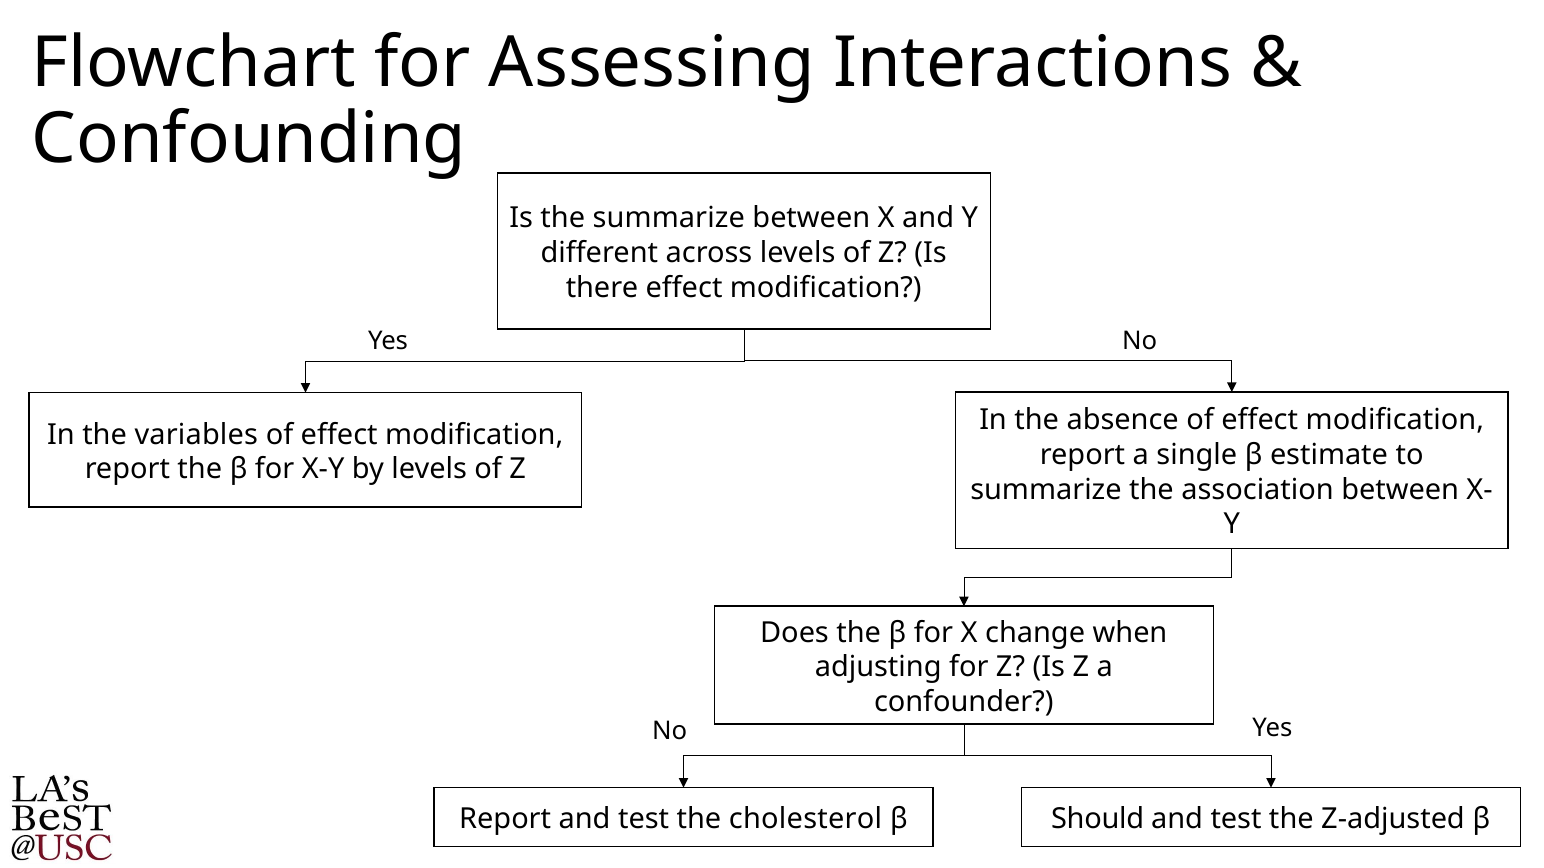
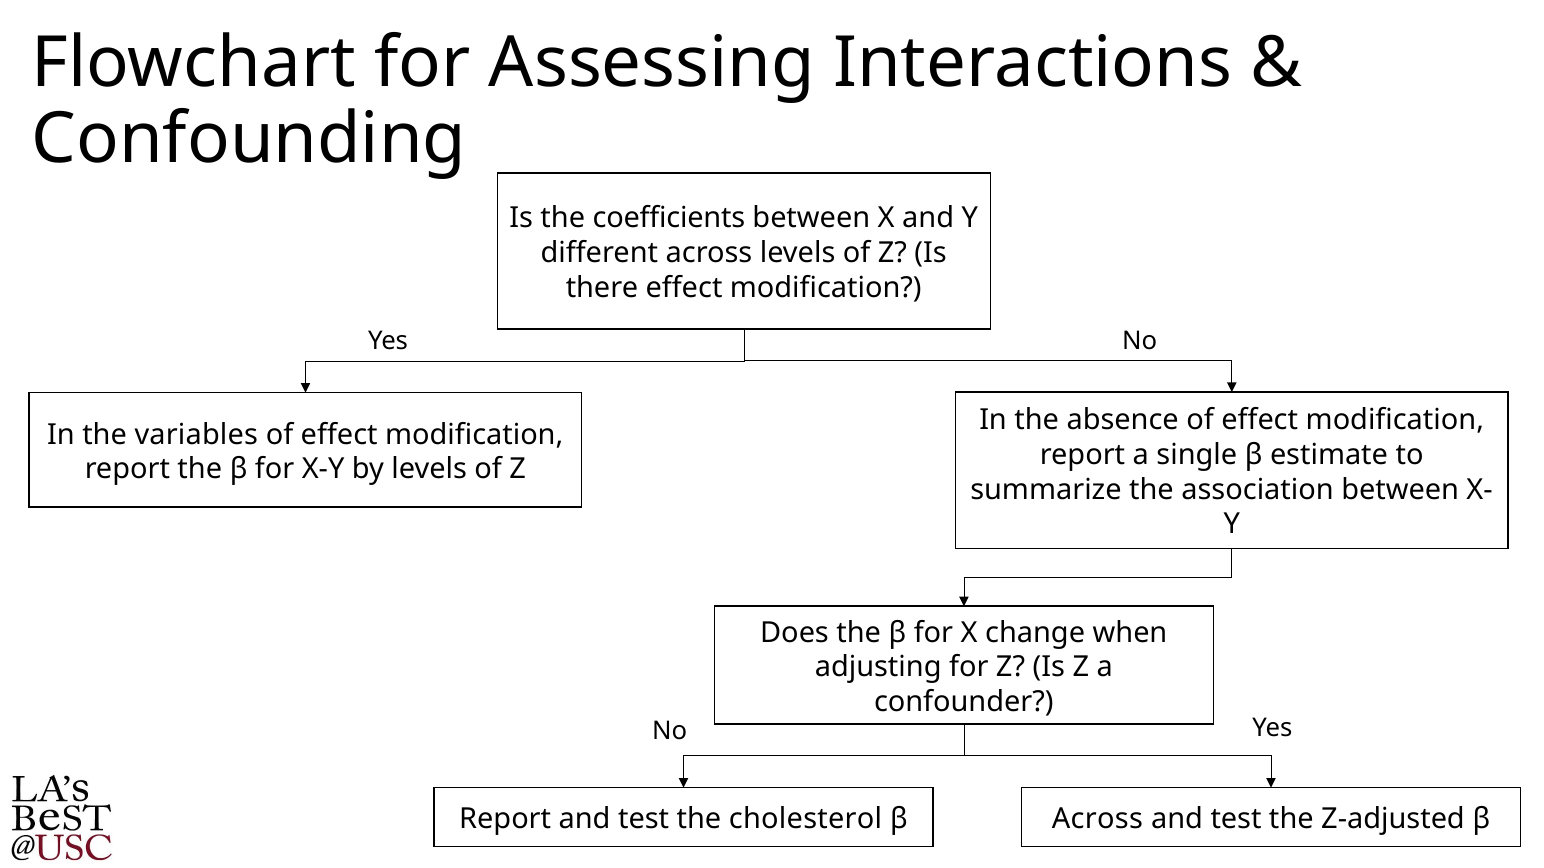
the summarize: summarize -> coefficients
β Should: Should -> Across
